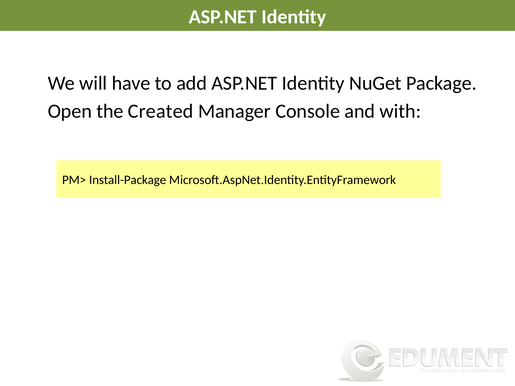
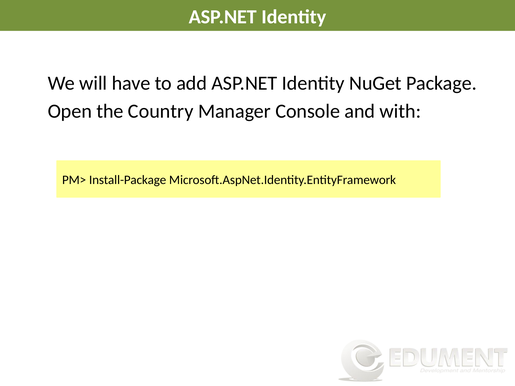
Created: Created -> Country
